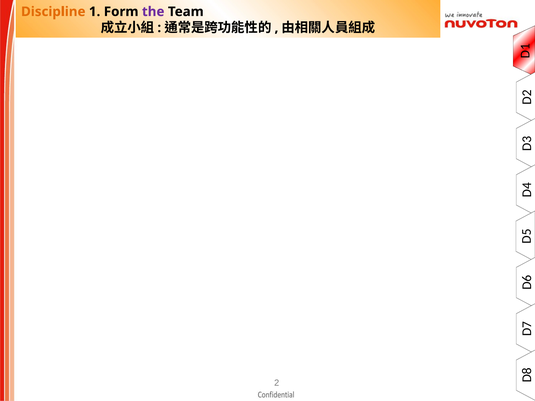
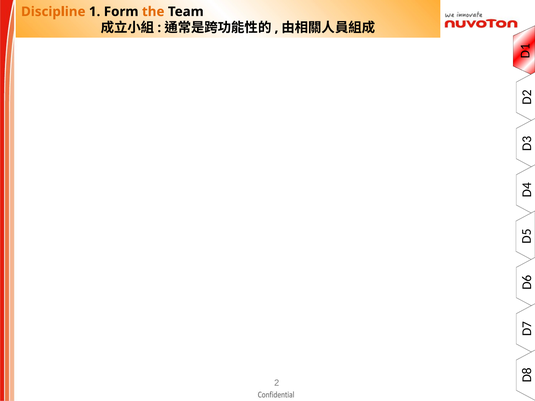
the colour: purple -> orange
